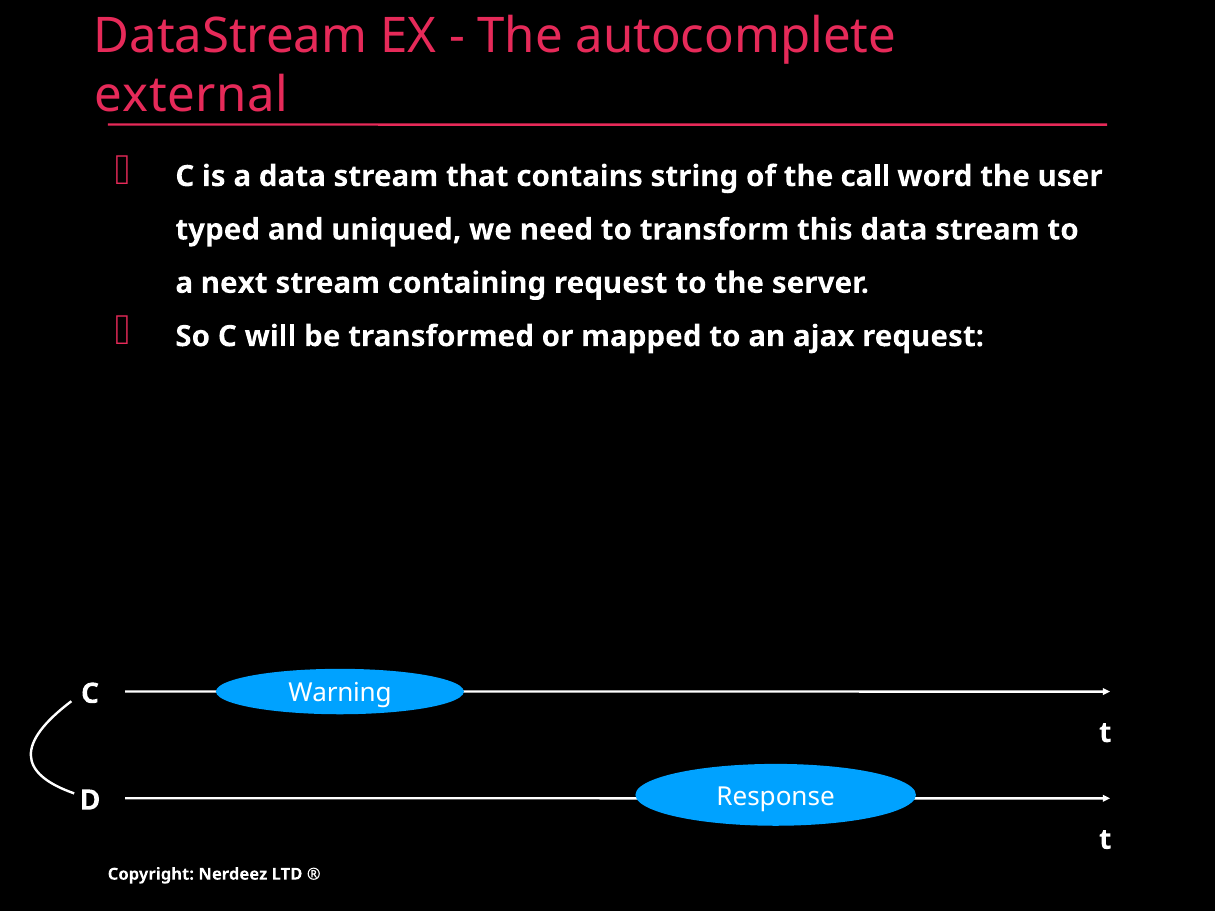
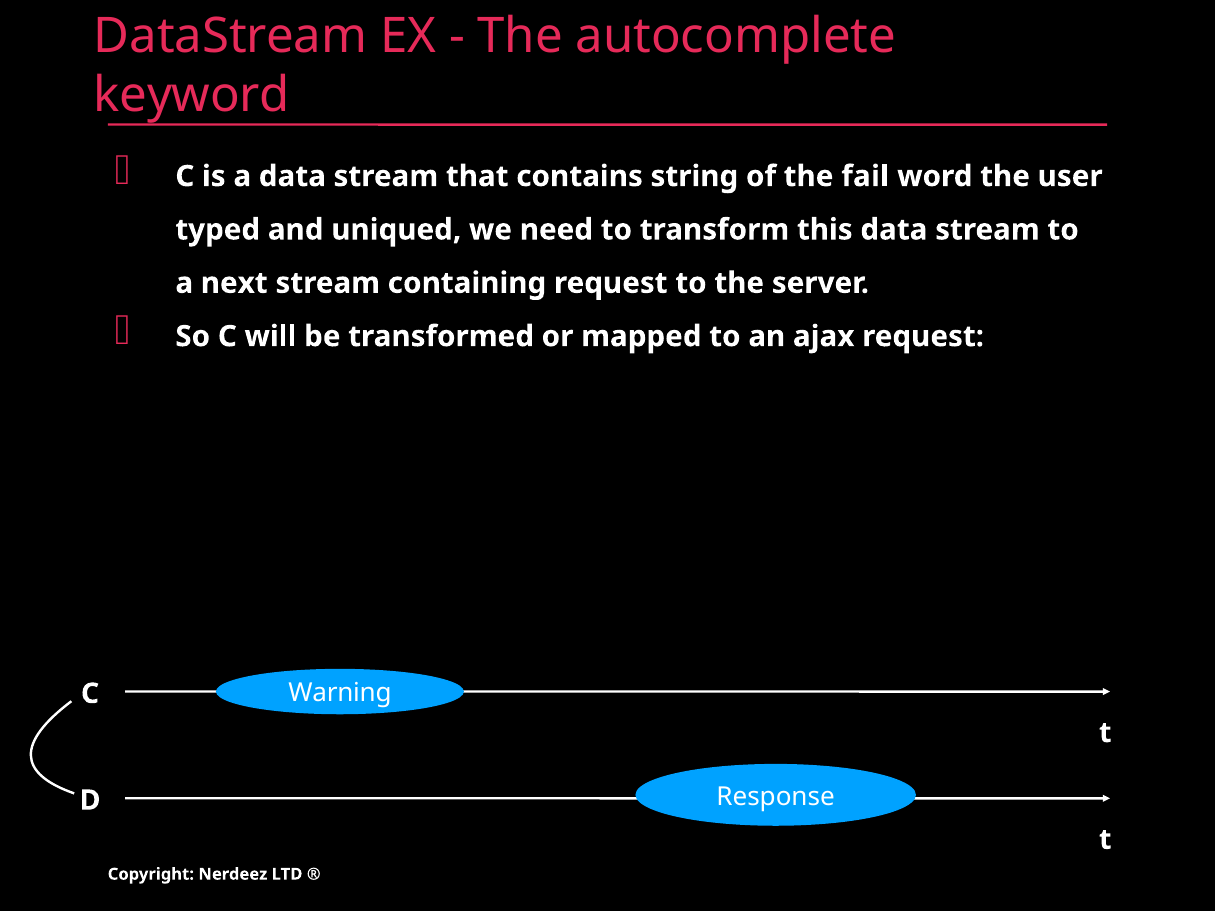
external: external -> keyword
call: call -> fail
